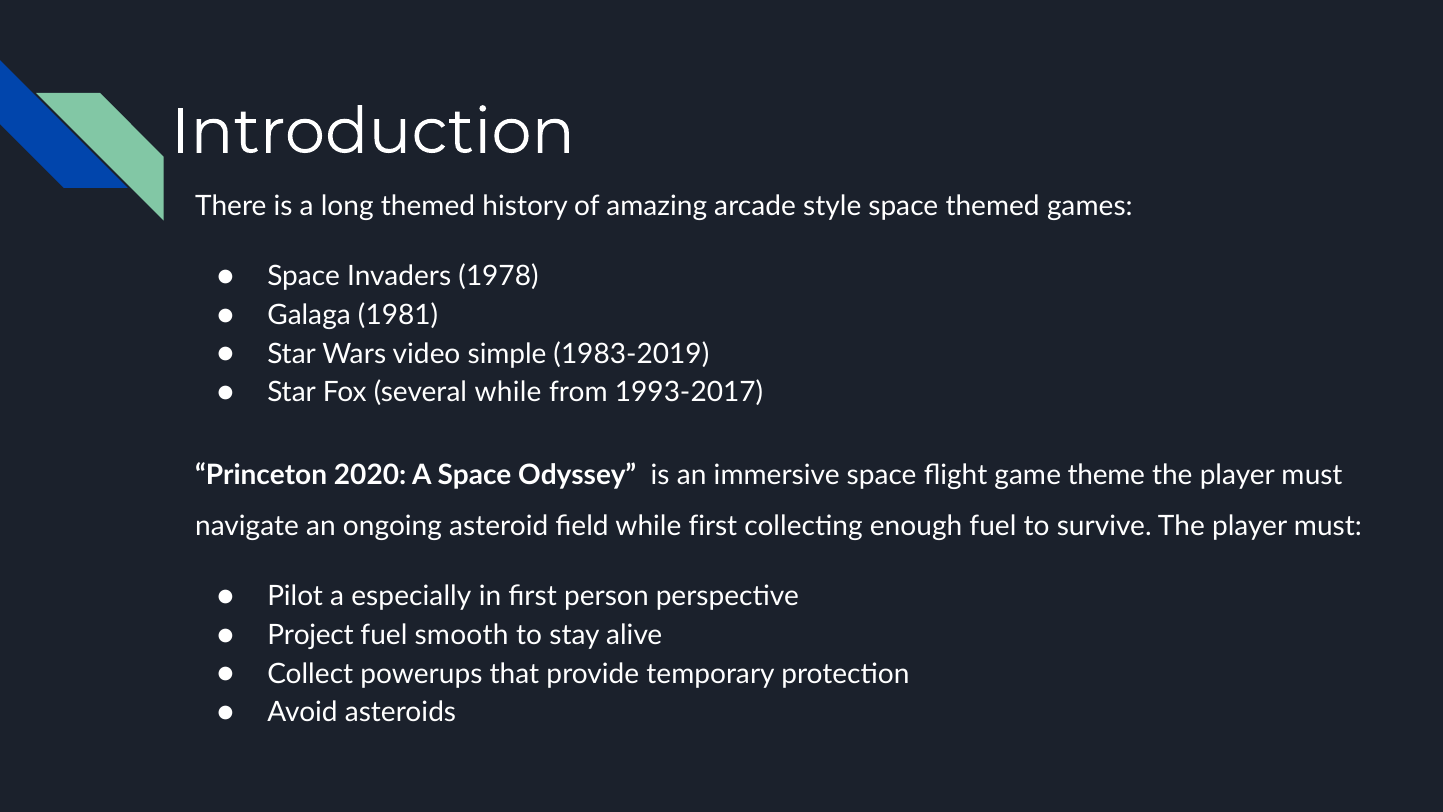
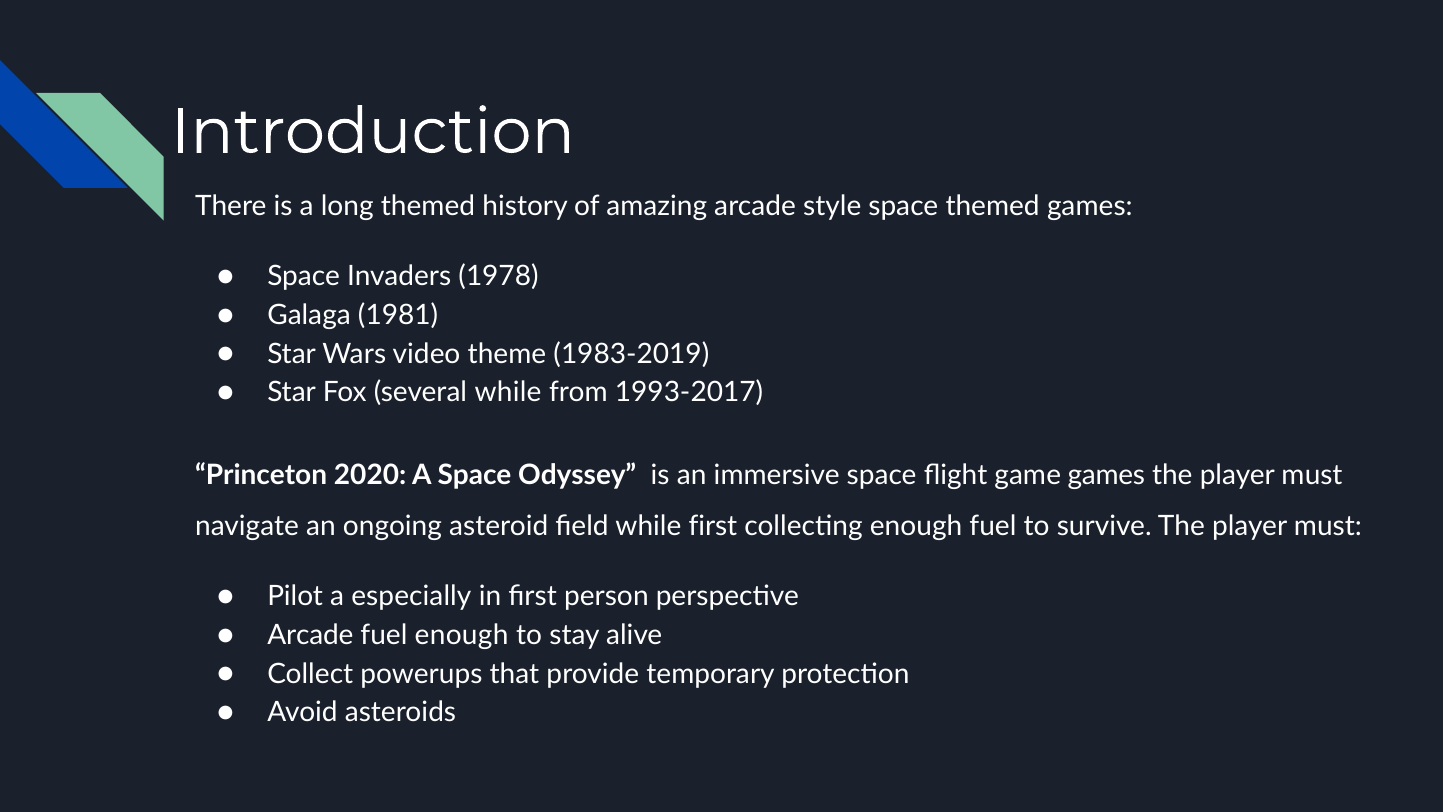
simple: simple -> theme
game theme: theme -> games
Project at (310, 635): Project -> Arcade
fuel smooth: smooth -> enough
